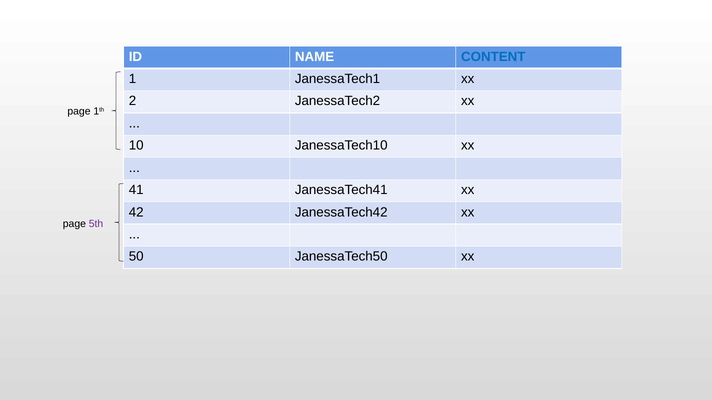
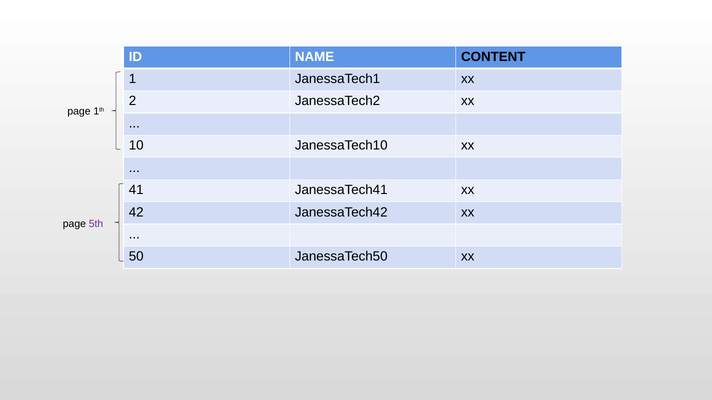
CONTENT colour: blue -> black
